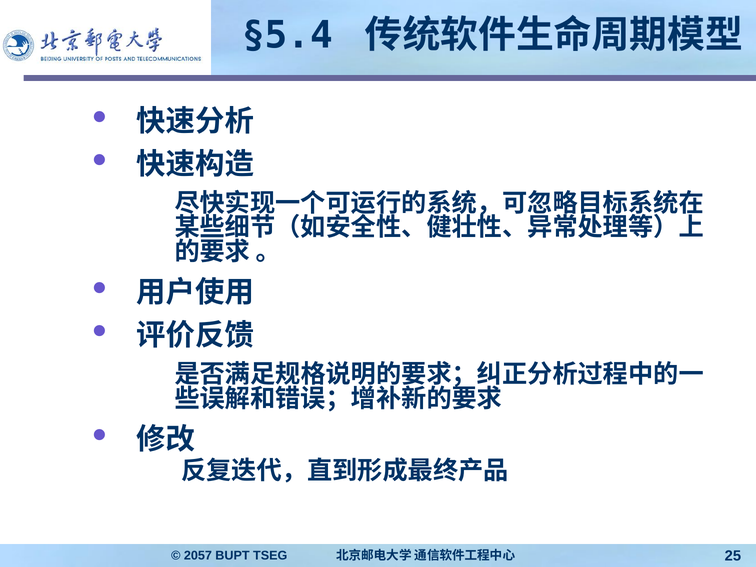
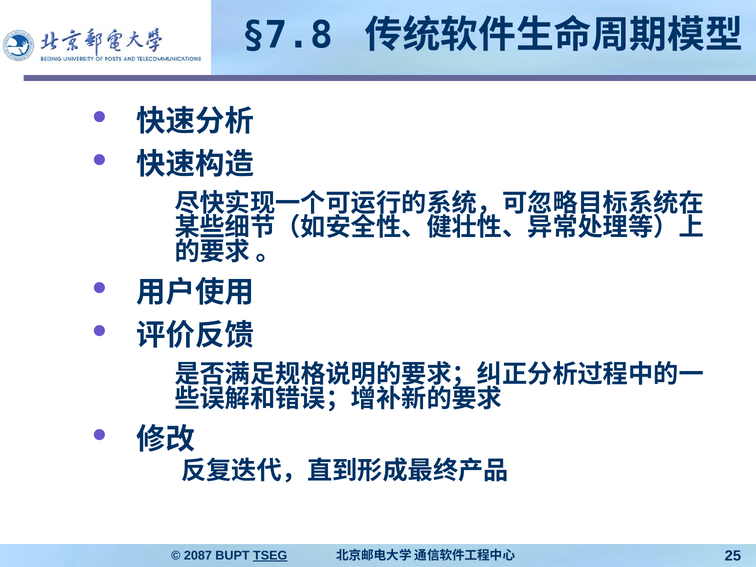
§5.4: §5.4 -> §7.8
2057: 2057 -> 2087
TSEG underline: none -> present
